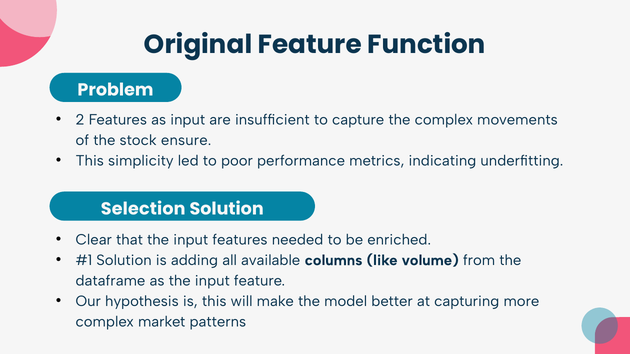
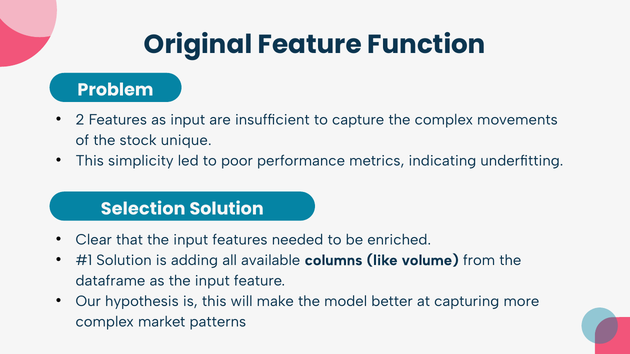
ensure: ensure -> unique
